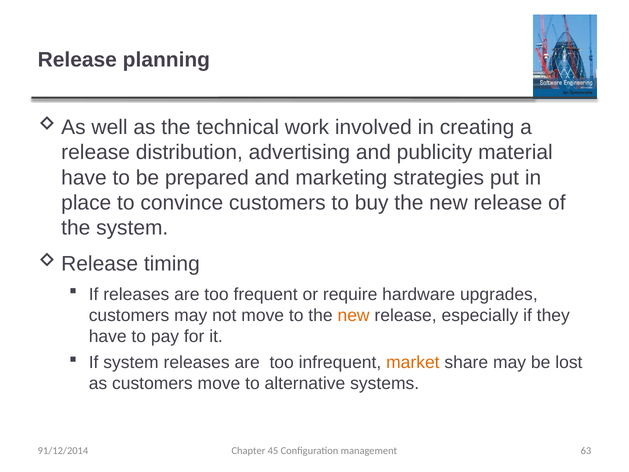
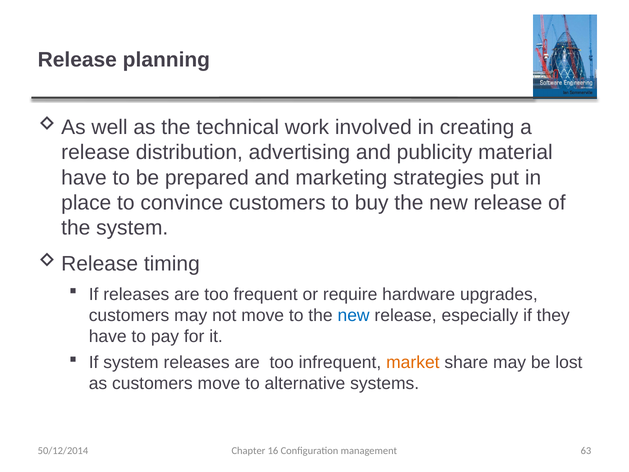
new at (354, 315) colour: orange -> blue
45: 45 -> 16
91/12/2014: 91/12/2014 -> 50/12/2014
